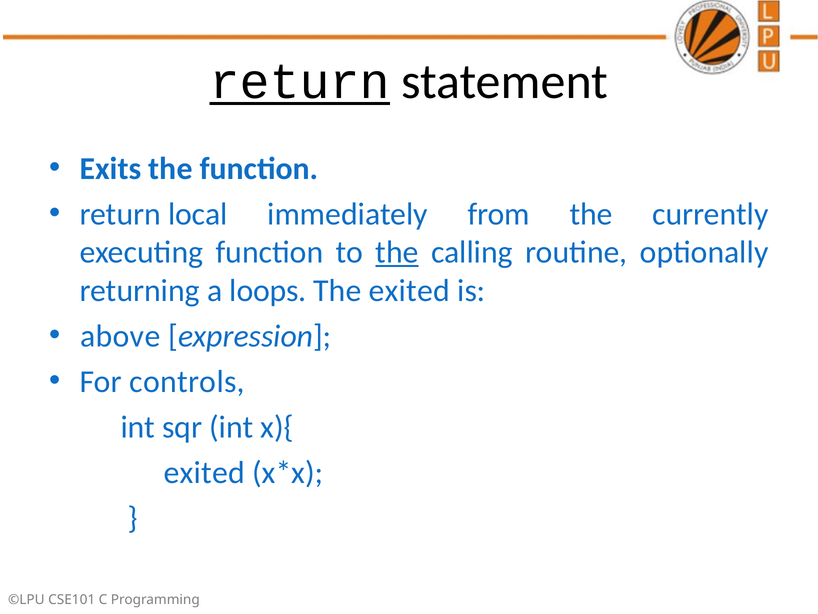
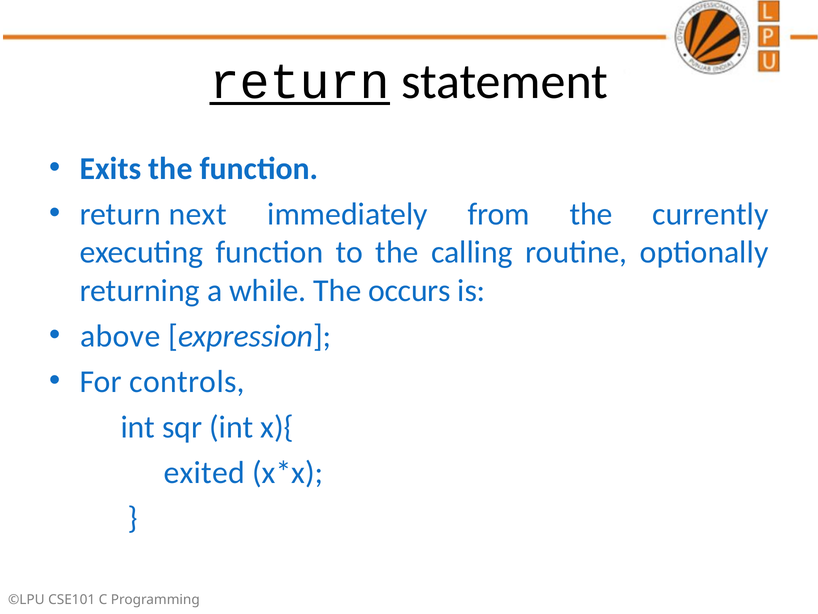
local: local -> next
the at (397, 252) underline: present -> none
loops: loops -> while
The exited: exited -> occurs
